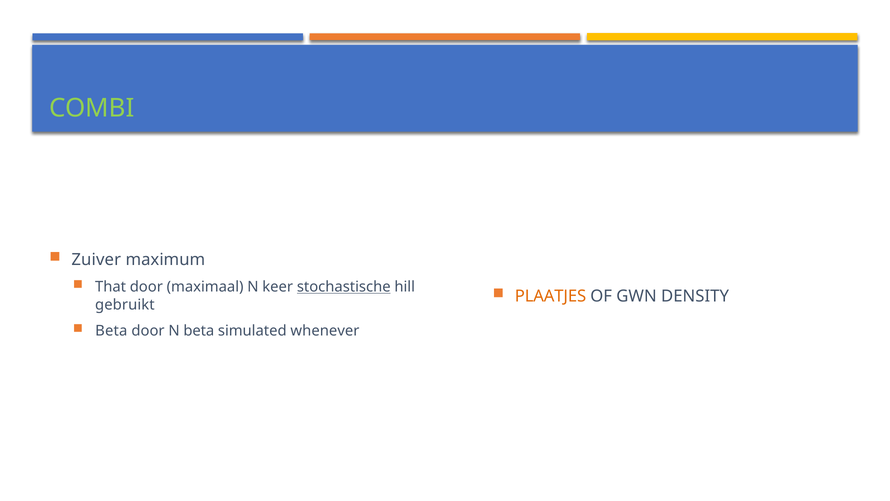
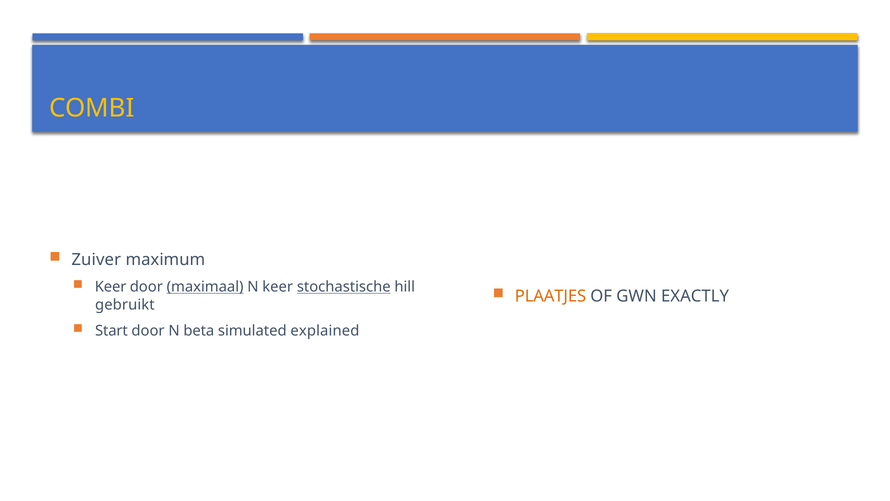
COMBI colour: light green -> yellow
That at (111, 287): That -> Keer
maximaal underline: none -> present
DENSITY: DENSITY -> EXACTLY
Beta at (111, 331): Beta -> Start
whenever: whenever -> explained
